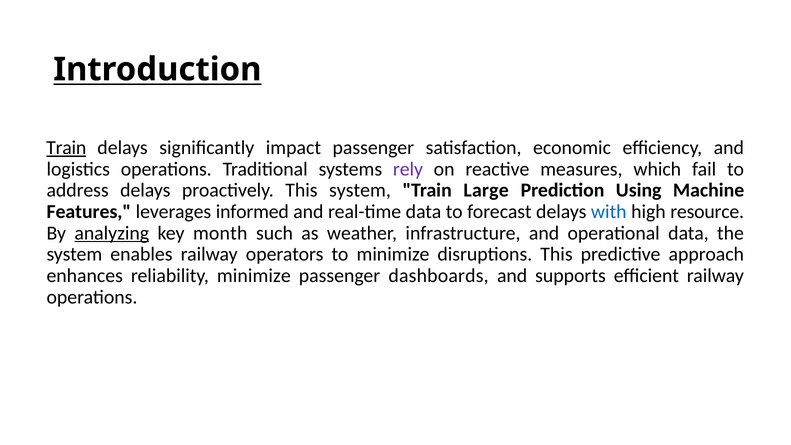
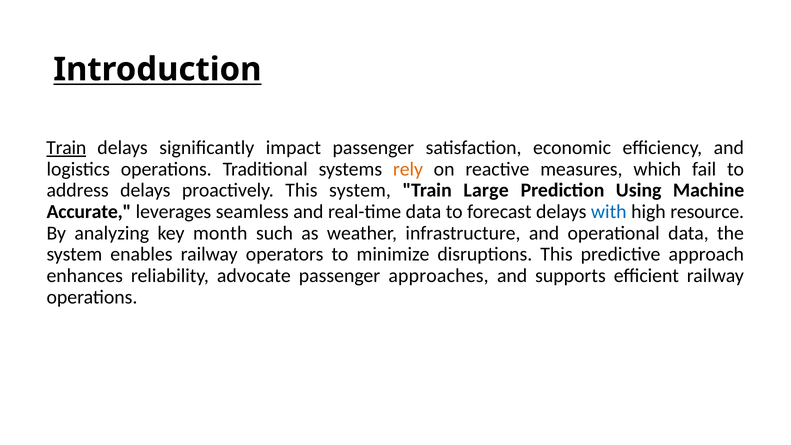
rely colour: purple -> orange
Features: Features -> Accurate
informed: informed -> seamless
analyzing underline: present -> none
reliability minimize: minimize -> advocate
dashboards: dashboards -> approaches
